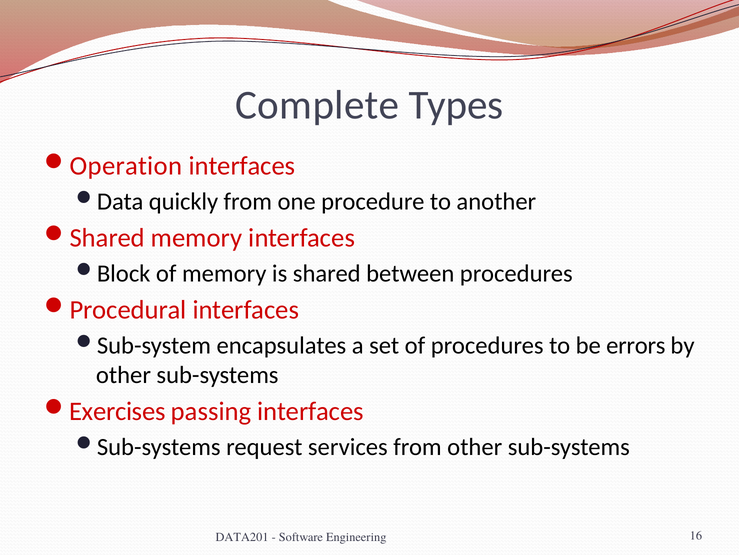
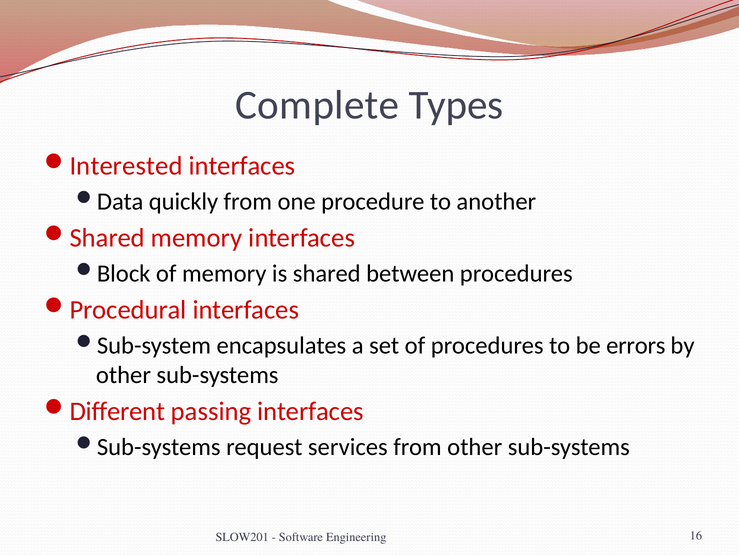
Operation: Operation -> Interested
Exercises: Exercises -> Different
DATA201: DATA201 -> SLOW201
